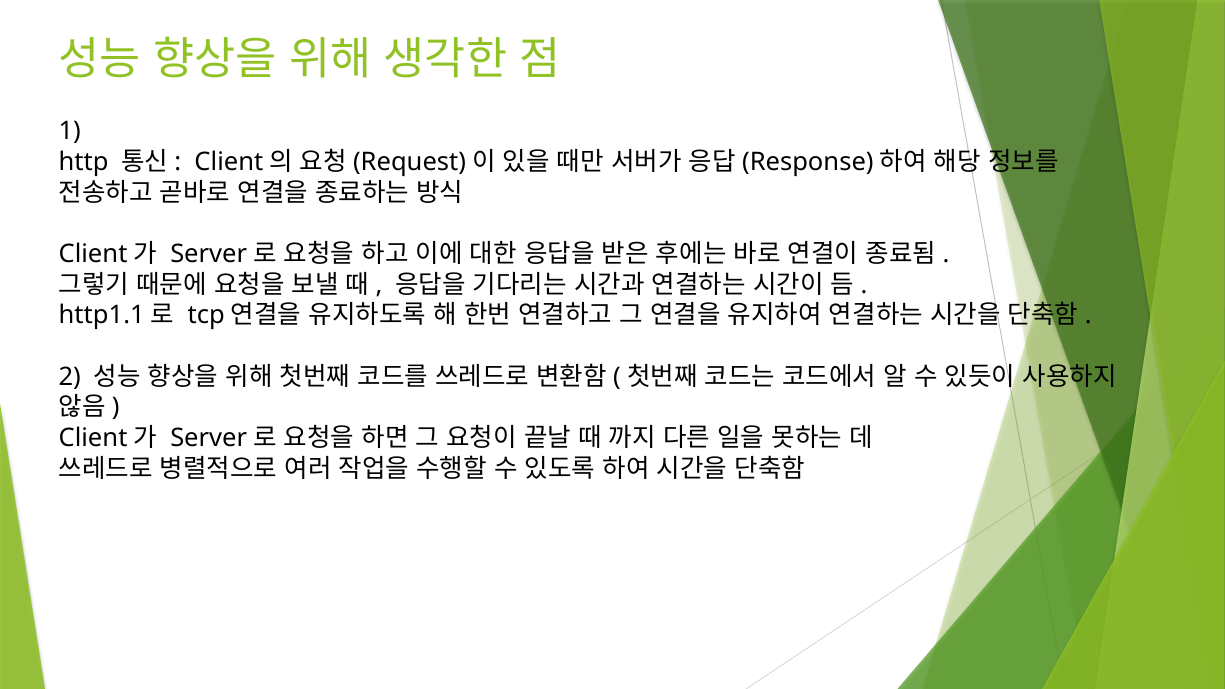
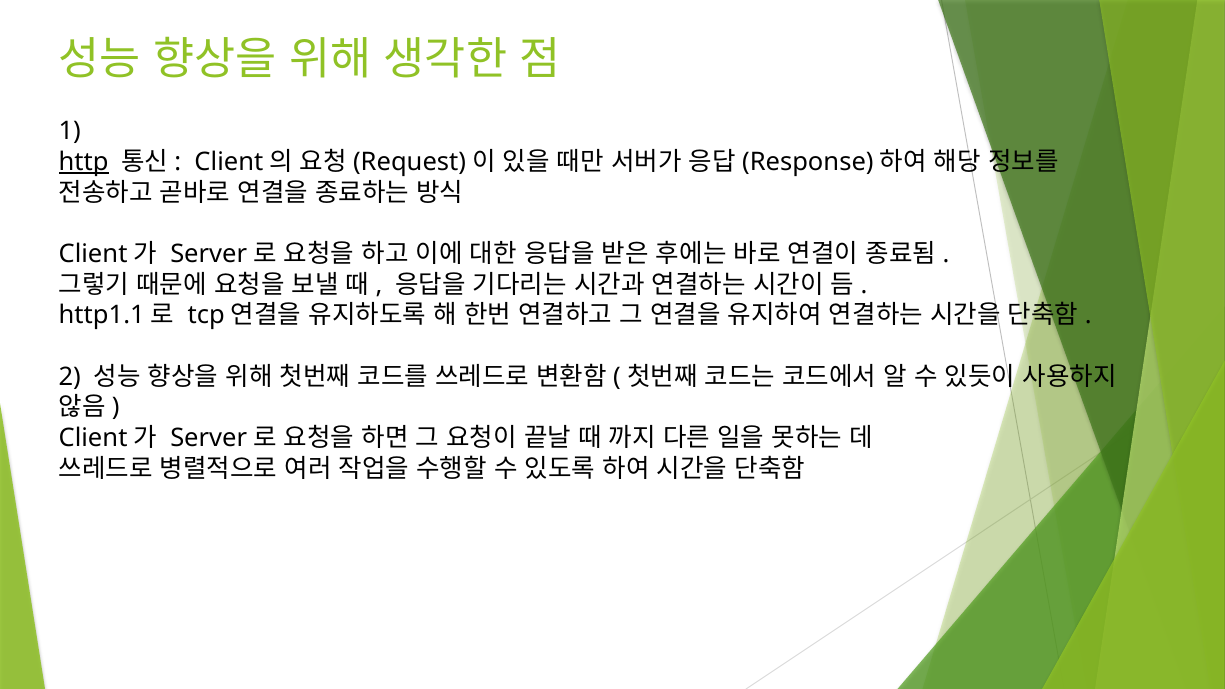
http underline: none -> present
